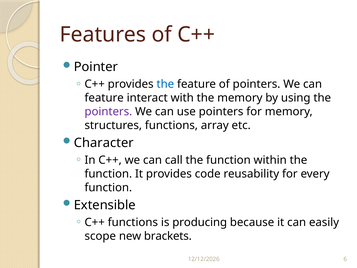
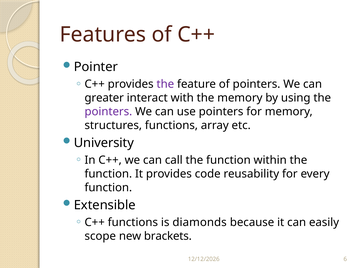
the at (165, 84) colour: blue -> purple
feature at (104, 98): feature -> greater
Character: Character -> University
producing: producing -> diamonds
